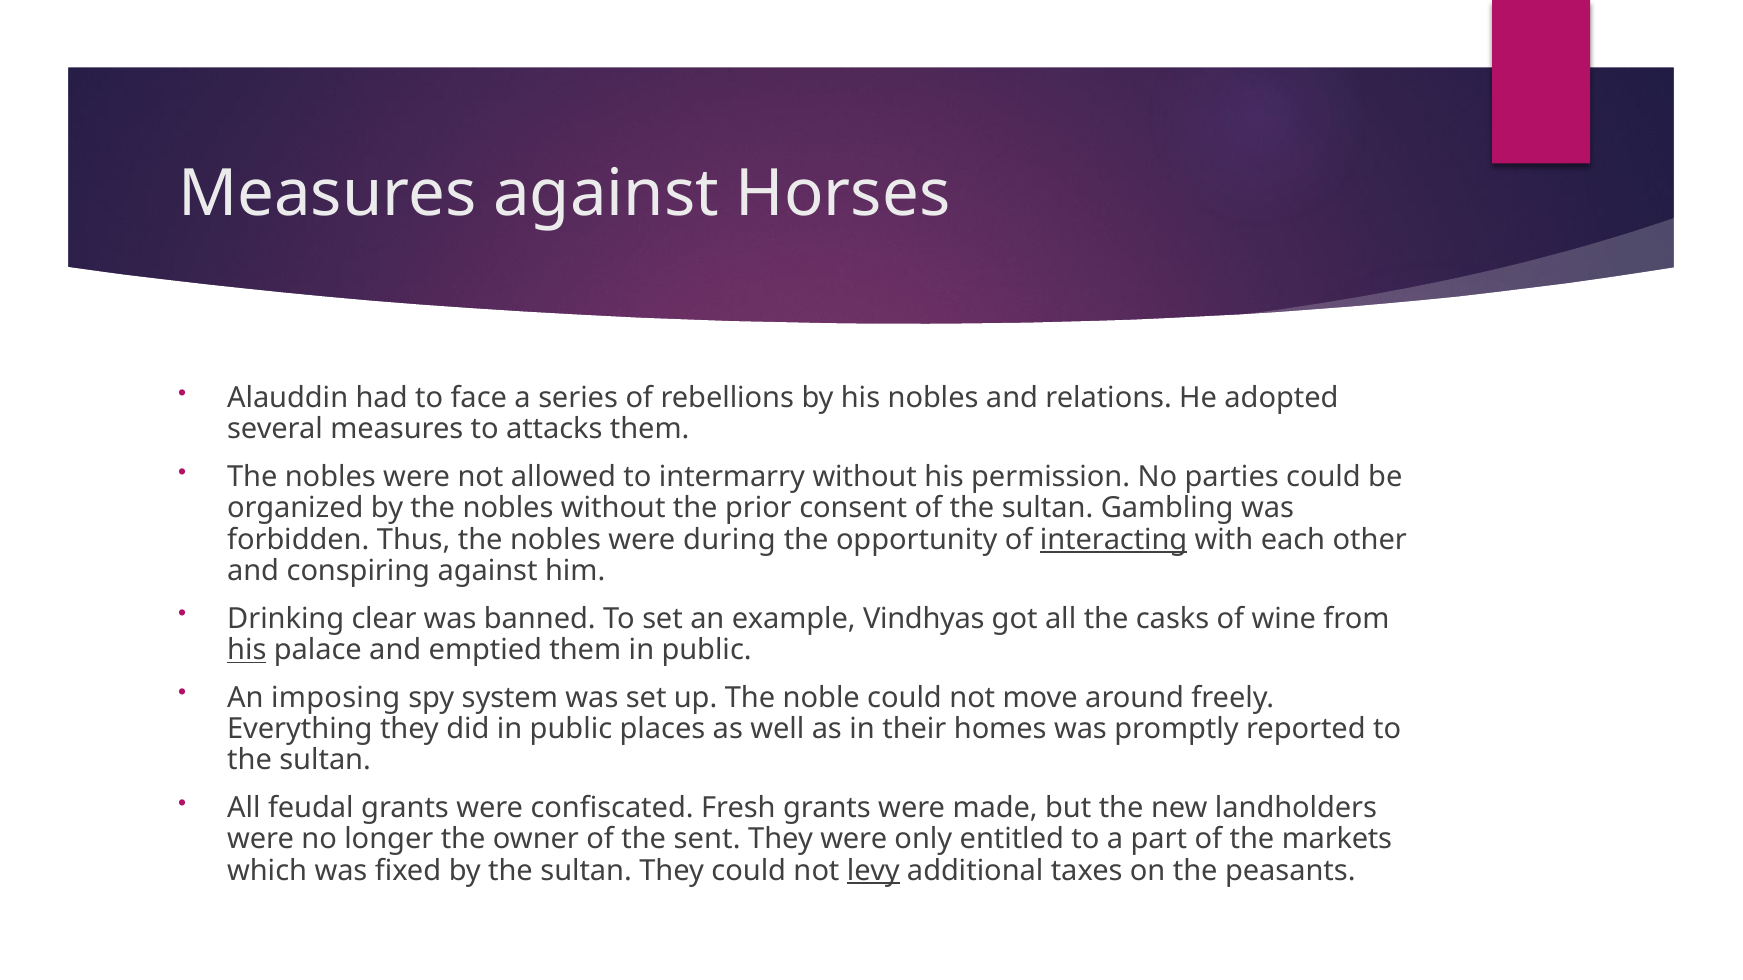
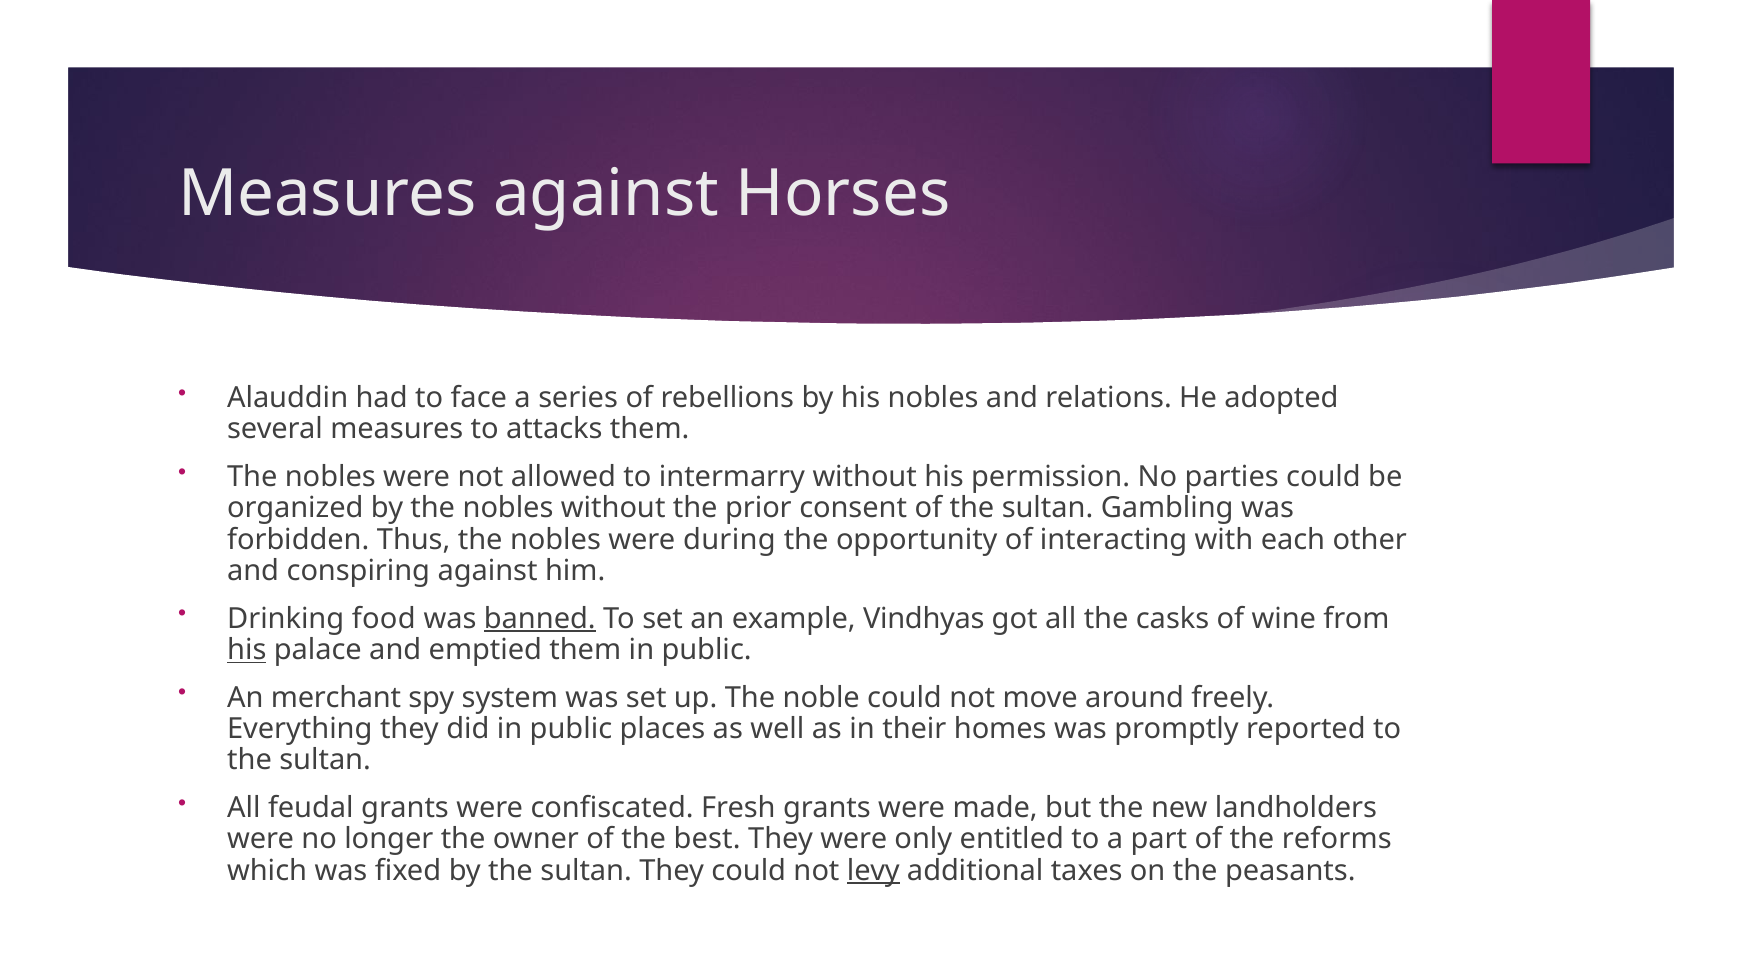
interacting underline: present -> none
clear: clear -> food
banned underline: none -> present
imposing: imposing -> merchant
sent: sent -> best
markets: markets -> reforms
